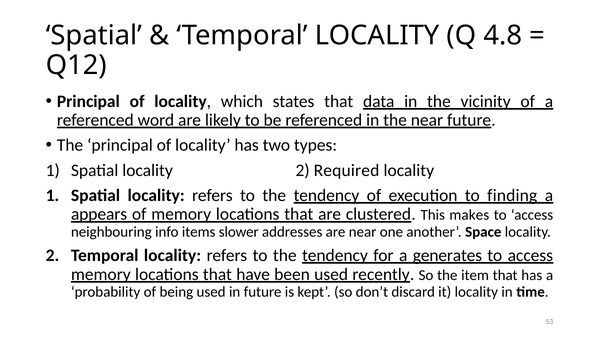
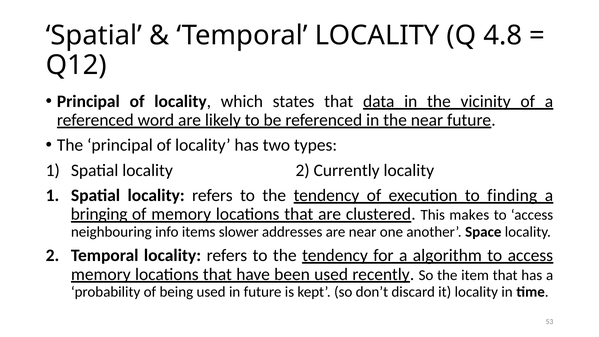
Required: Required -> Currently
appears: appears -> bringing
generates: generates -> algorithm
